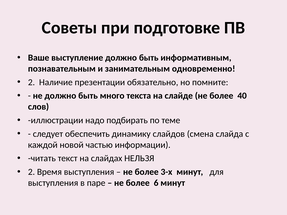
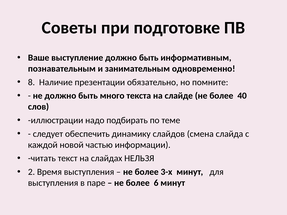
2 at (31, 82): 2 -> 8
